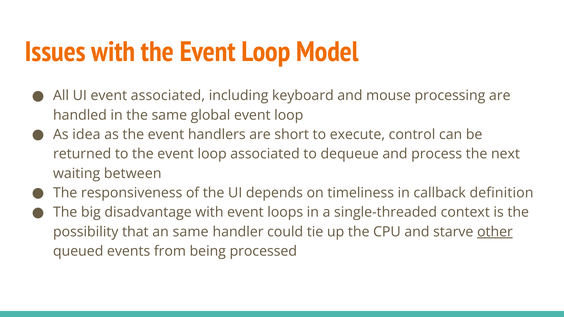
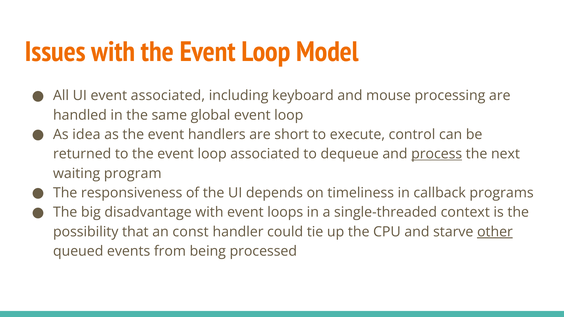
process underline: none -> present
between: between -> program
definition: definition -> programs
an same: same -> const
